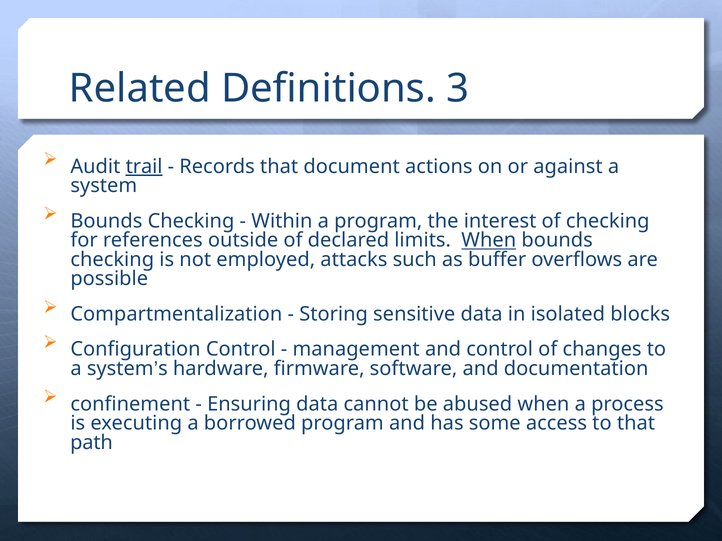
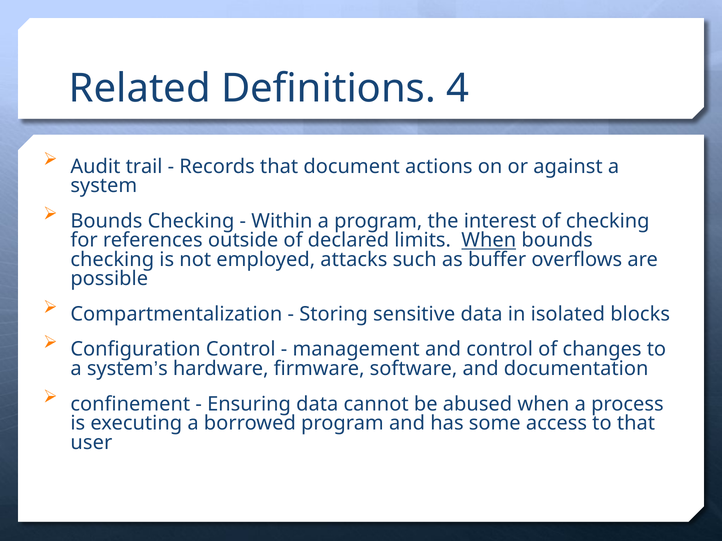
3: 3 -> 4
trail underline: present -> none
path: path -> user
